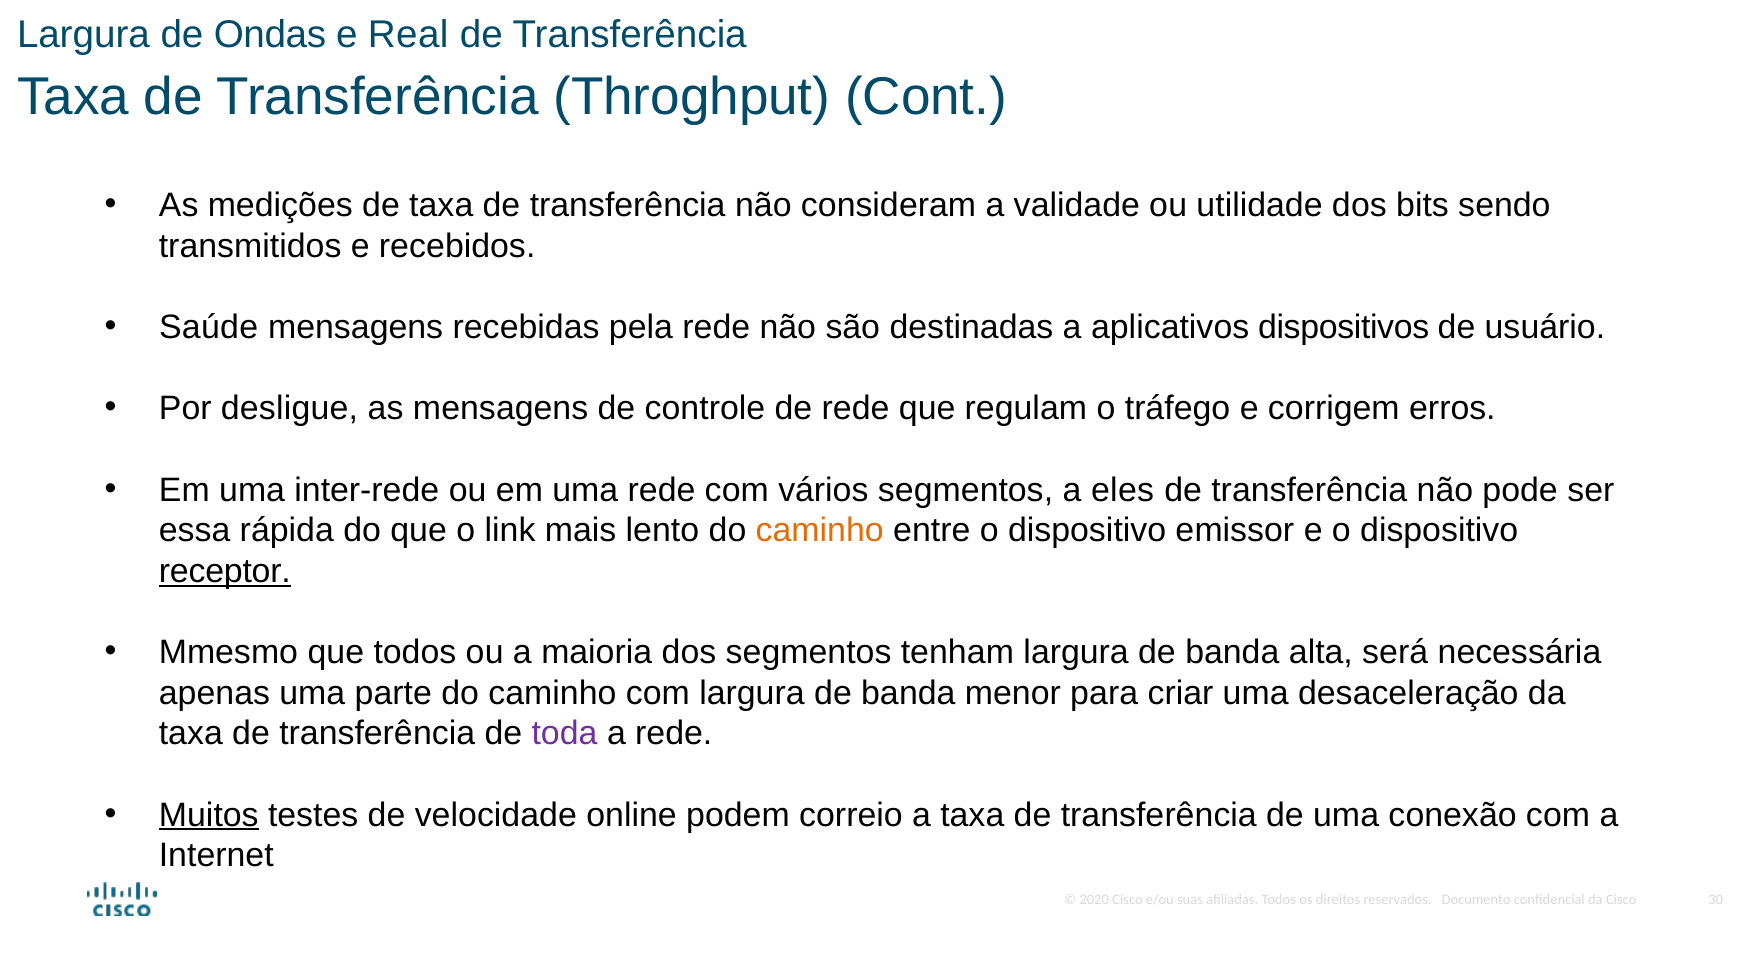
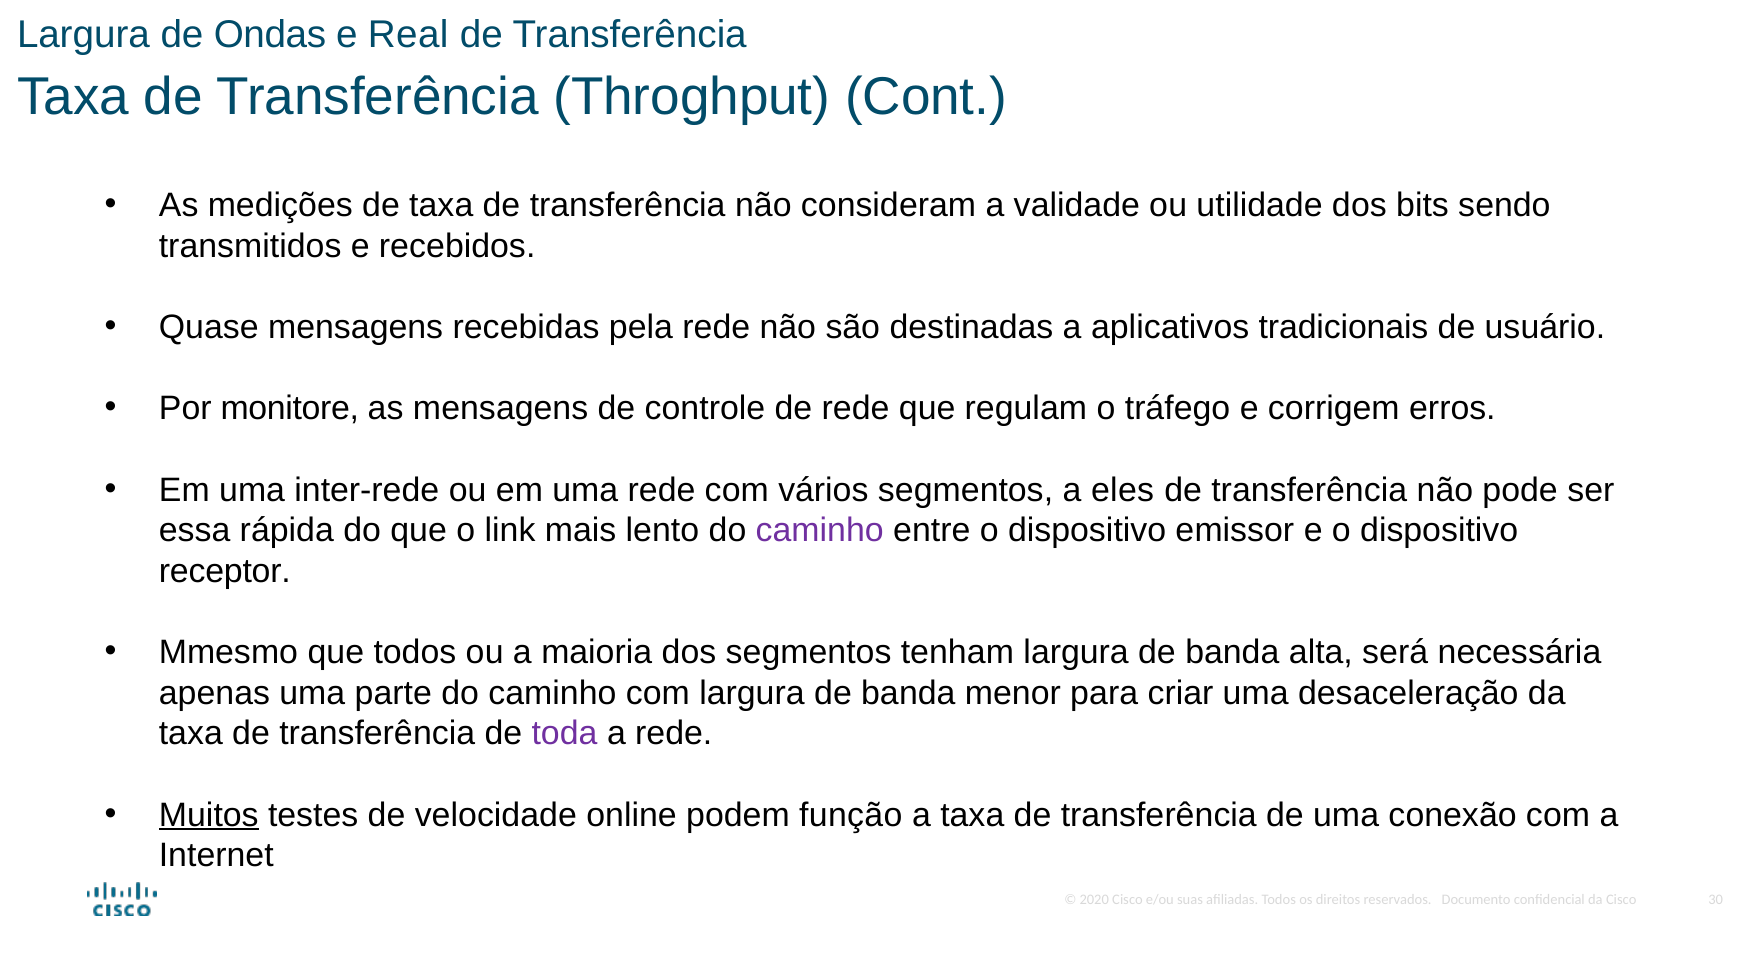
Saúde: Saúde -> Quase
dispositivos: dispositivos -> tradicionais
desligue: desligue -> monitore
caminho at (820, 530) colour: orange -> purple
receptor underline: present -> none
correio: correio -> função
